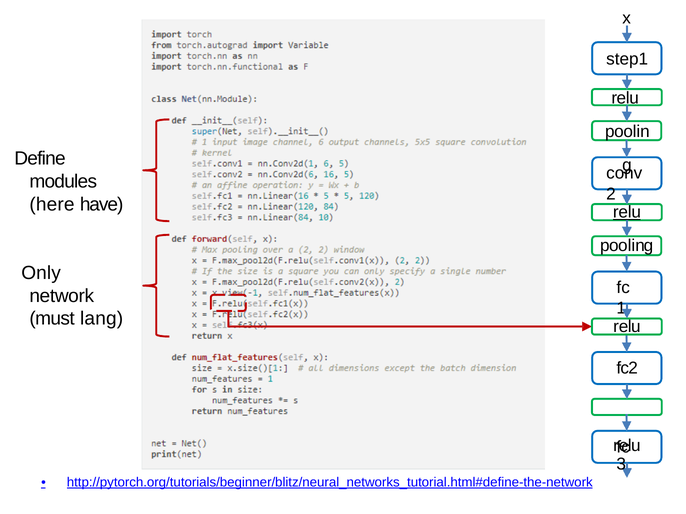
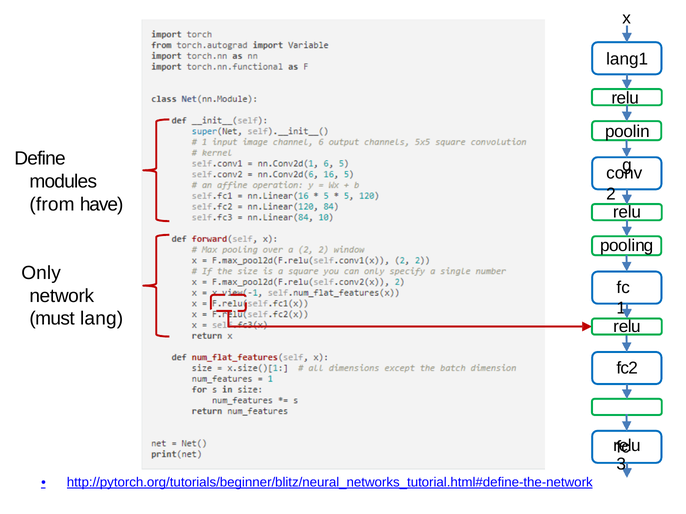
step1: step1 -> lang1
here: here -> from
relu at (627, 212) underline: present -> none
